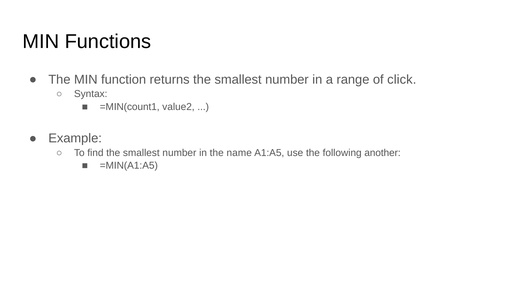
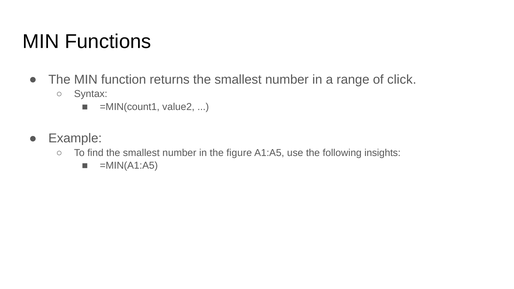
name: name -> figure
another: another -> insights
